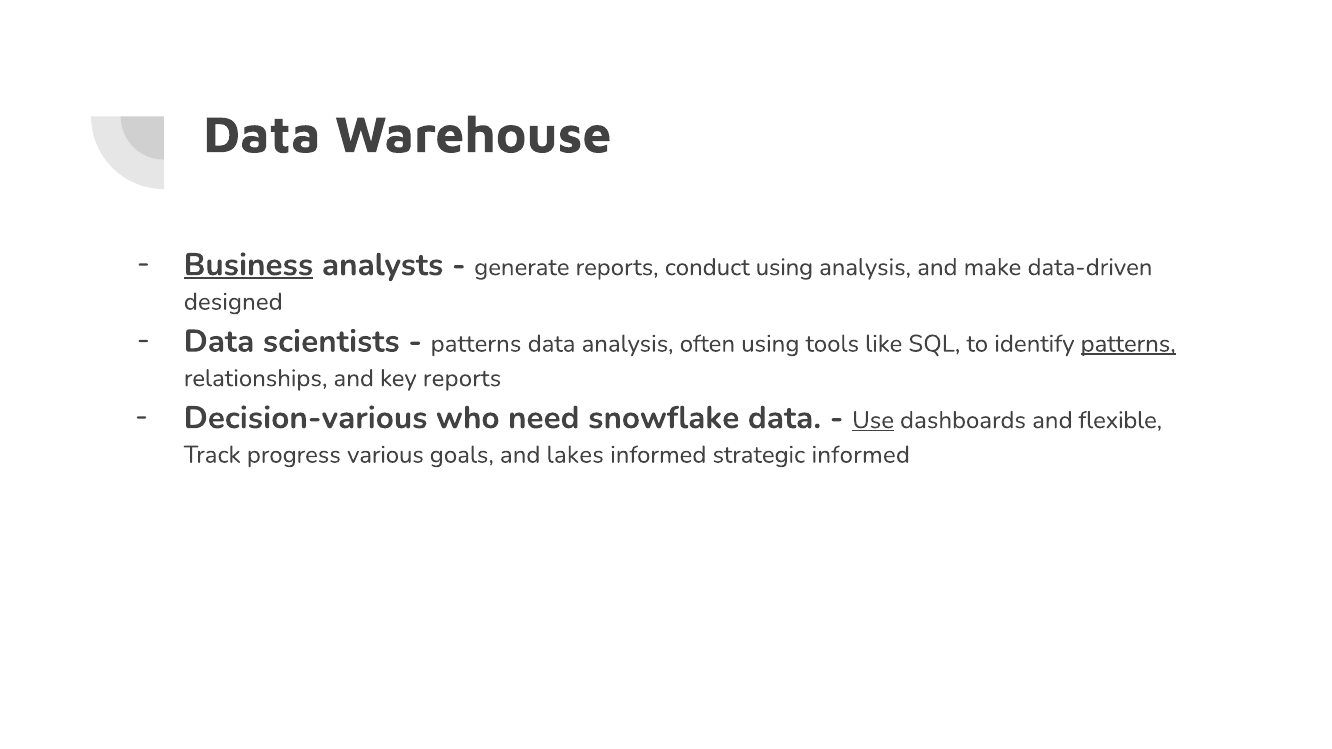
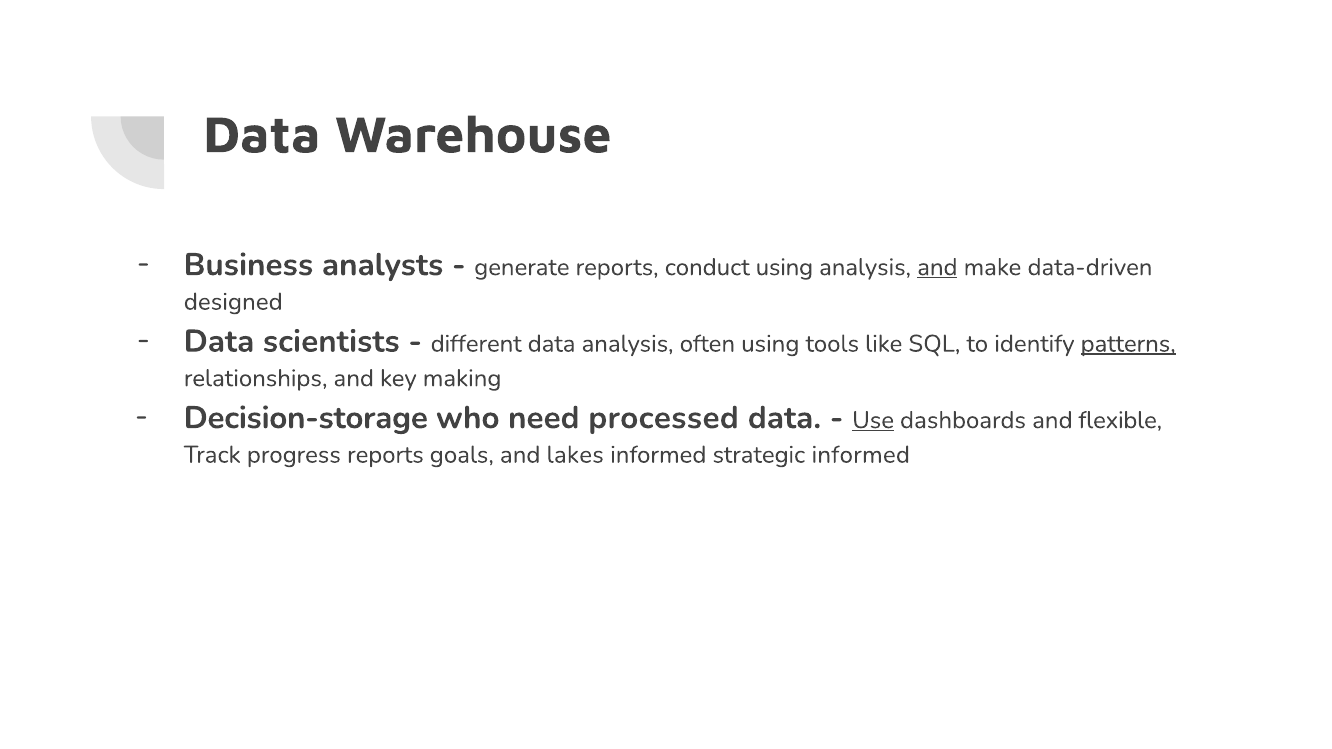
Business underline: present -> none
and at (937, 267) underline: none -> present
patterns at (476, 344): patterns -> different
key reports: reports -> making
Decision-various: Decision-various -> Decision-storage
snowflake: snowflake -> processed
progress various: various -> reports
